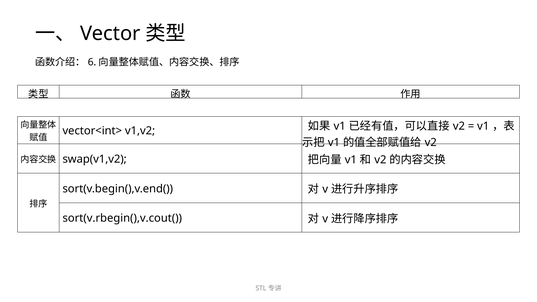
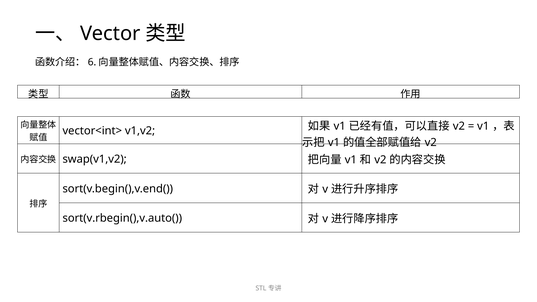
sort(v.rbegin(),v.cout(: sort(v.rbegin(),v.cout( -> sort(v.rbegin(),v.auto(
